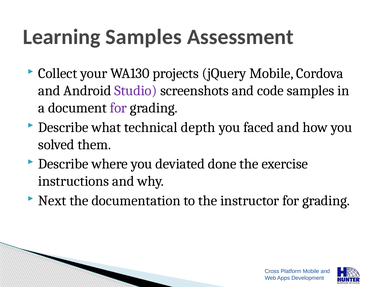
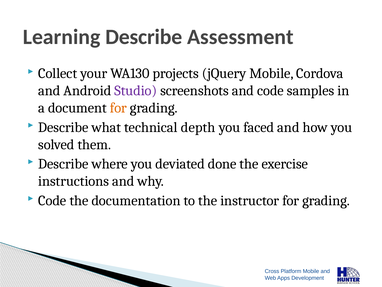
Learning Samples: Samples -> Describe
for at (118, 108) colour: purple -> orange
Next at (52, 200): Next -> Code
